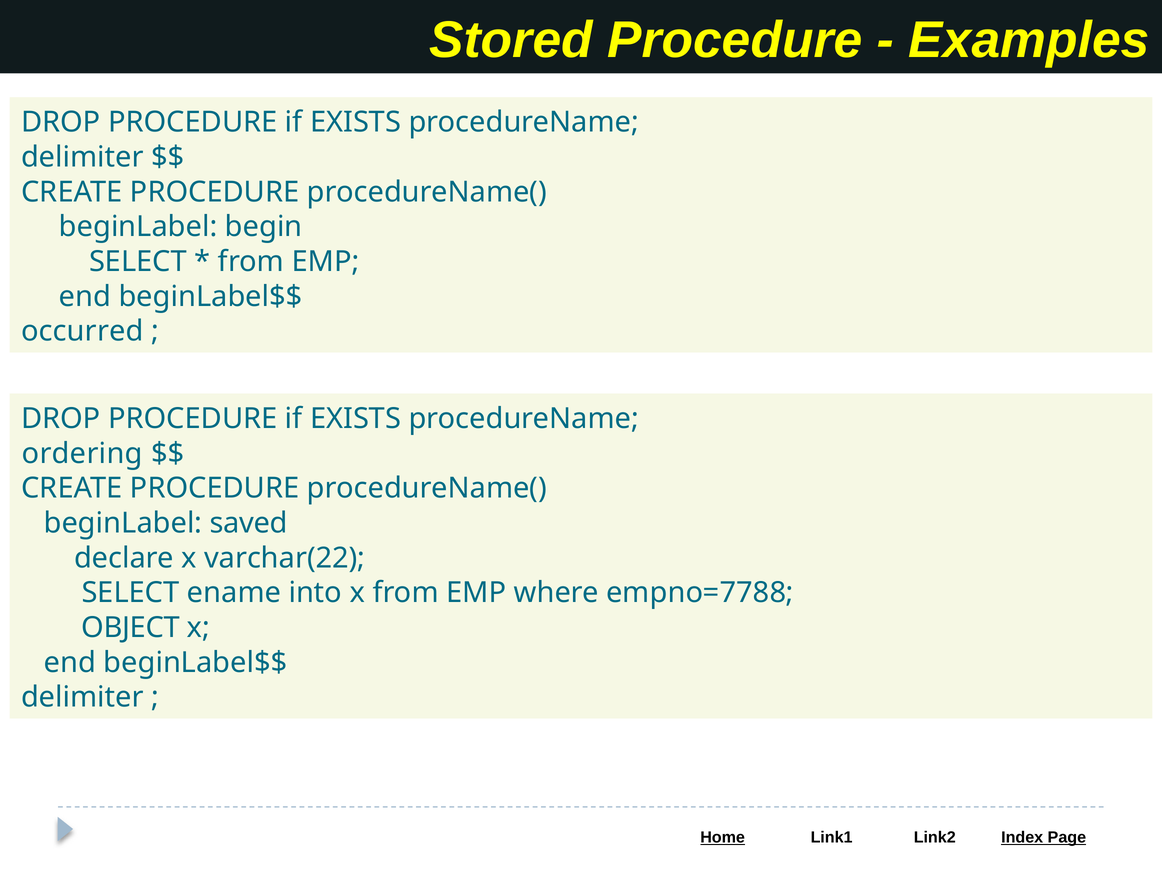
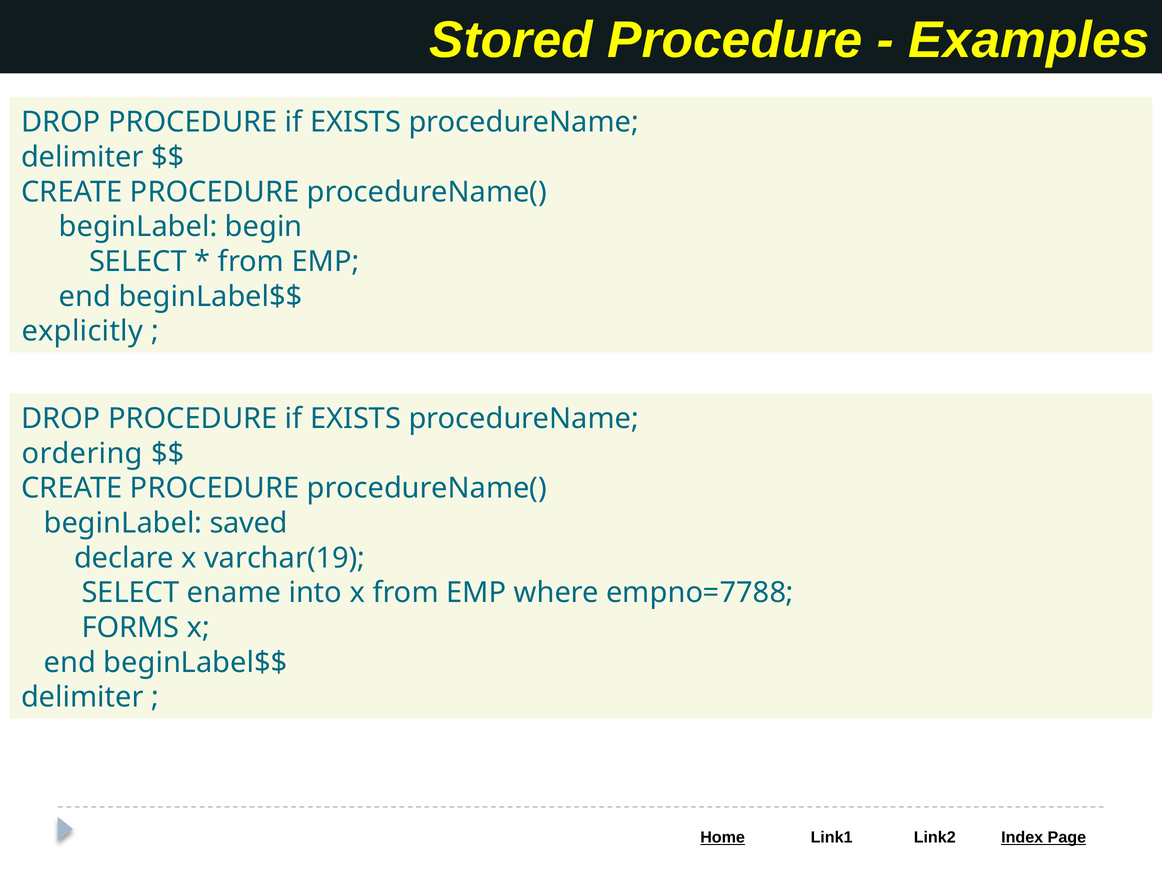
occurred: occurred -> explicitly
varchar(22: varchar(22 -> varchar(19
OBJECT: OBJECT -> FORMS
